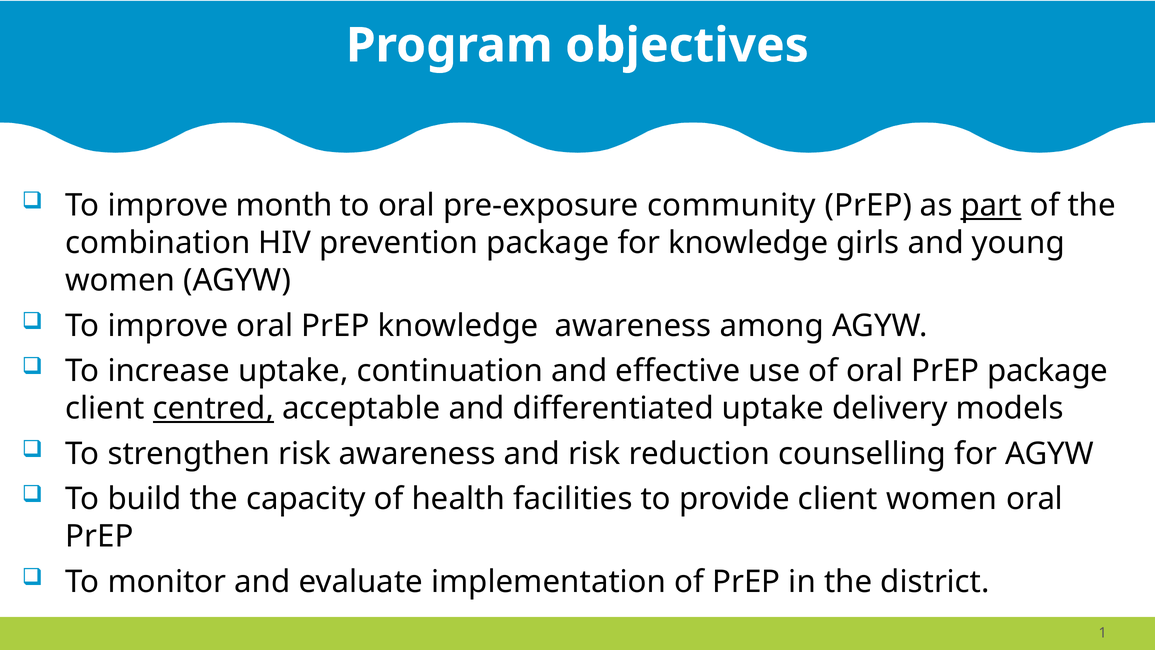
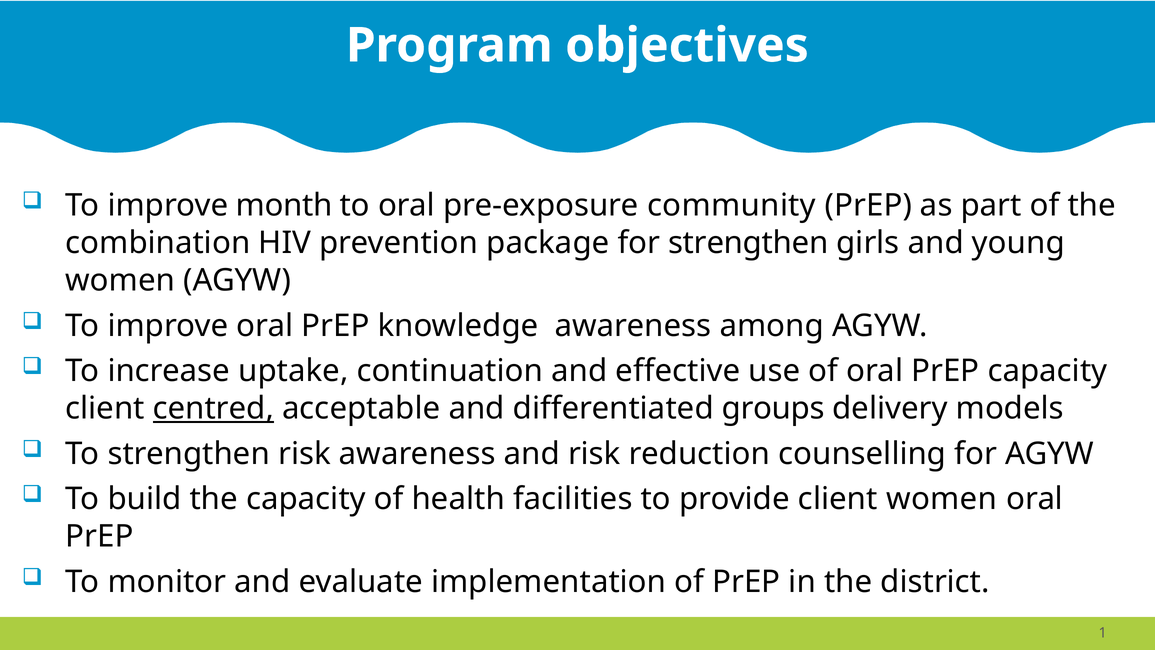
part underline: present -> none
for knowledge: knowledge -> strengthen
PrEP package: package -> capacity
differentiated uptake: uptake -> groups
